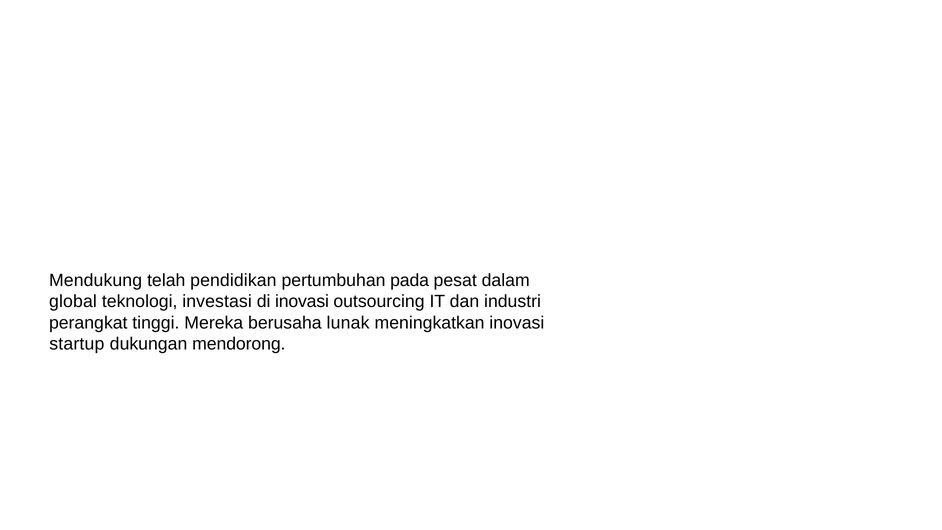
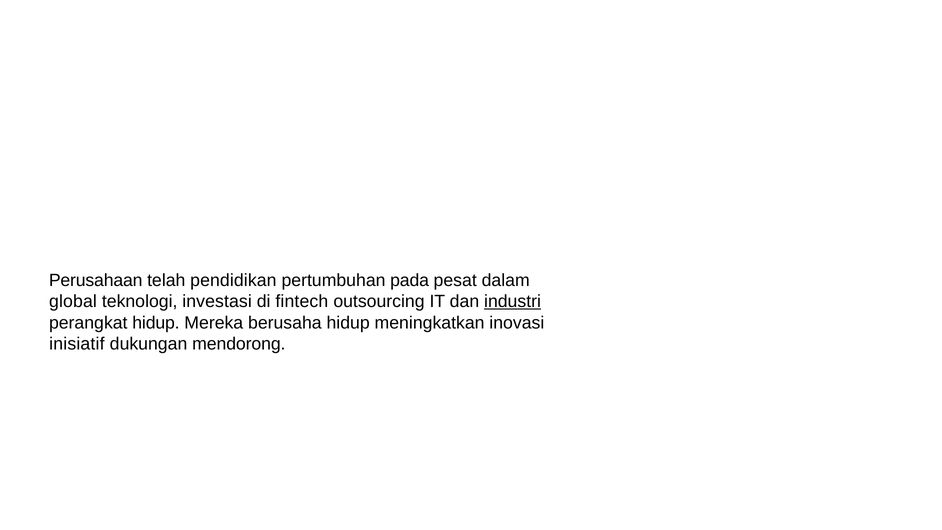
Mendukung: Mendukung -> Perusahaan
di inovasi: inovasi -> fintech
industri underline: none -> present
perangkat tinggi: tinggi -> hidup
berusaha lunak: lunak -> hidup
startup: startup -> inisiatif
